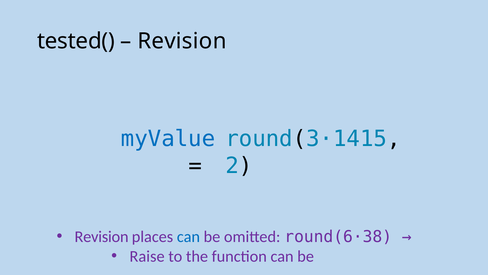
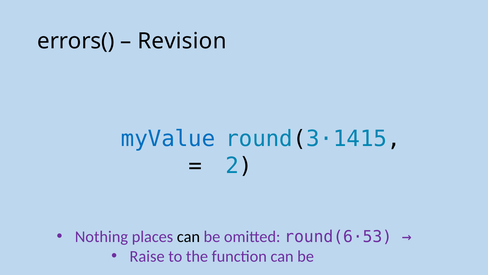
tested(: tested( -> errors(
Revision at (102, 236): Revision -> Nothing
can at (188, 236) colour: blue -> black
round(6·38: round(6·38 -> round(6·53
